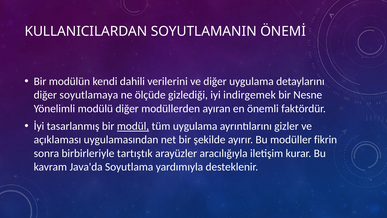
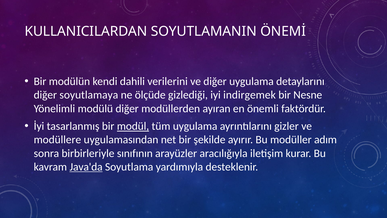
açıklaması: açıklaması -> modüllere
fikrin: fikrin -> adım
tartıştık: tartıştık -> sınıfının
Java'da underline: none -> present
